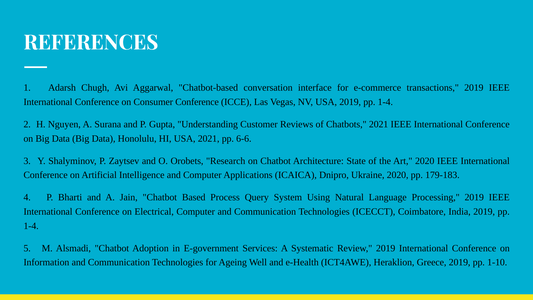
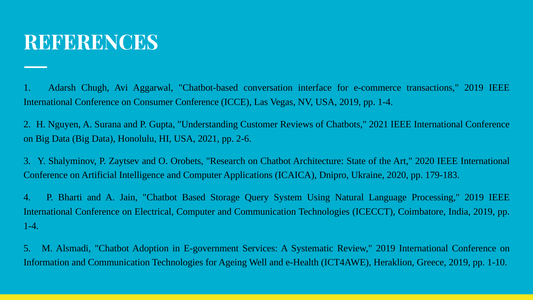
6-6: 6-6 -> 2-6
Process: Process -> Storage
